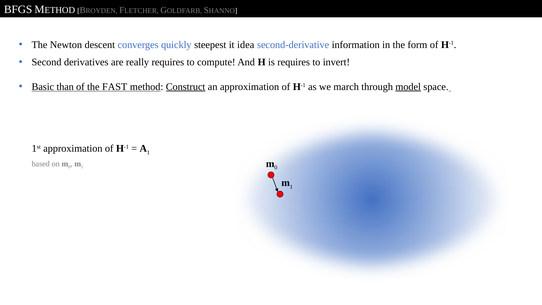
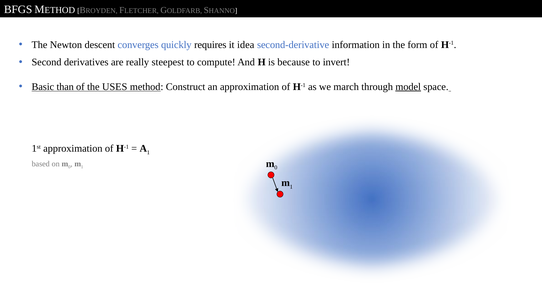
steepest: steepest -> requires
really requires: requires -> steepest
is requires: requires -> because
FAST: FAST -> USES
Construct underline: present -> none
